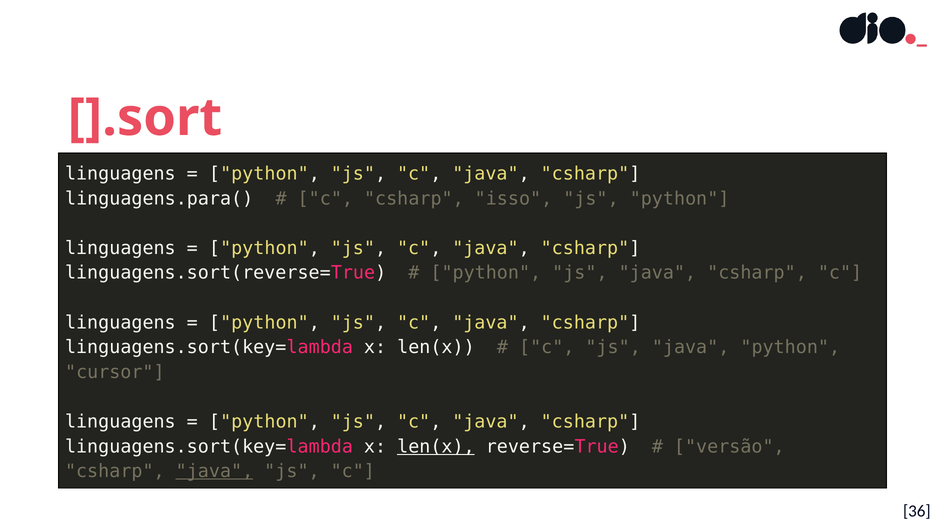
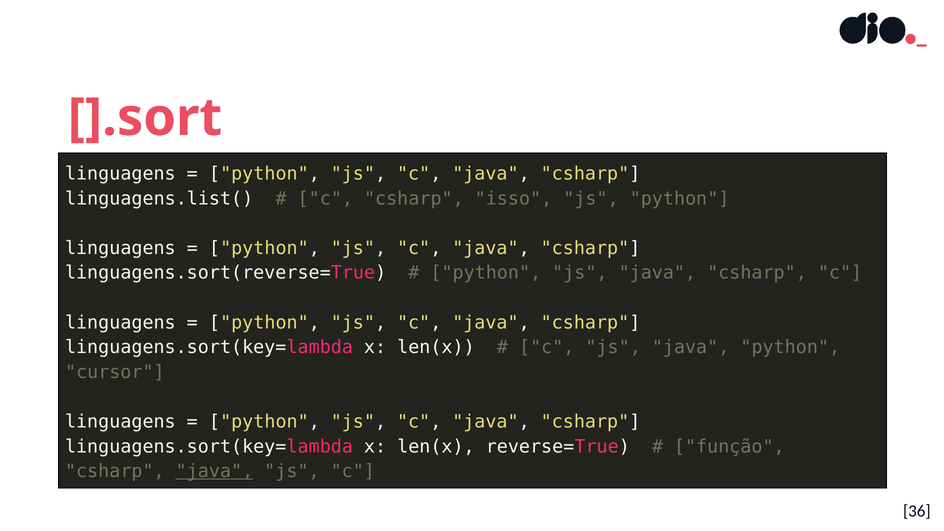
linguagens.para(: linguagens.para( -> linguagens.list(
len(x at (436, 446) underline: present -> none
versão: versão -> função
